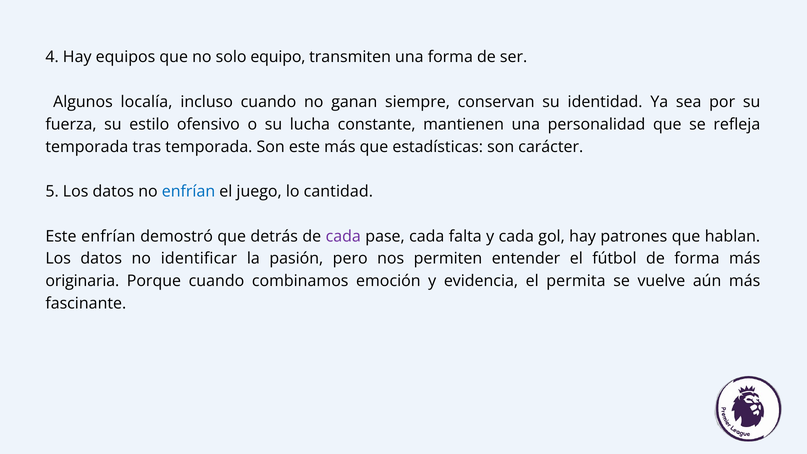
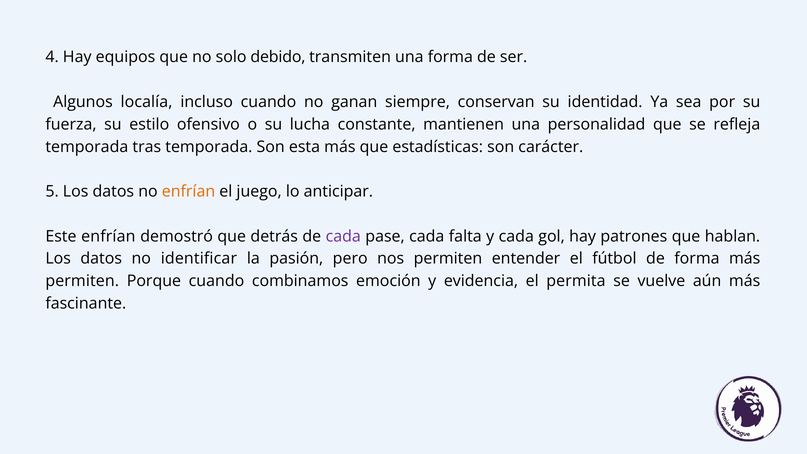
equipo: equipo -> debido
Son este: este -> esta
enfrían at (189, 191) colour: blue -> orange
cantidad: cantidad -> anticipar
originaria at (82, 281): originaria -> permiten
